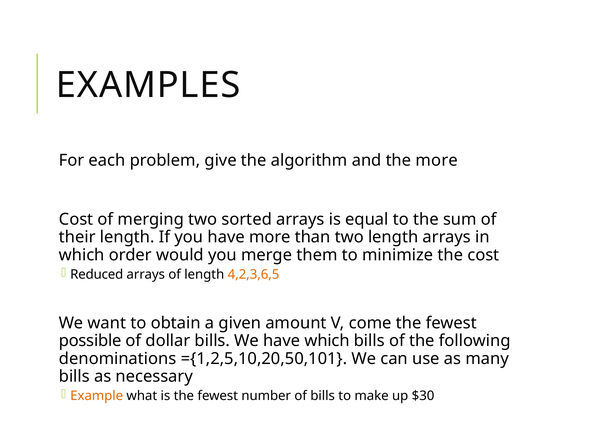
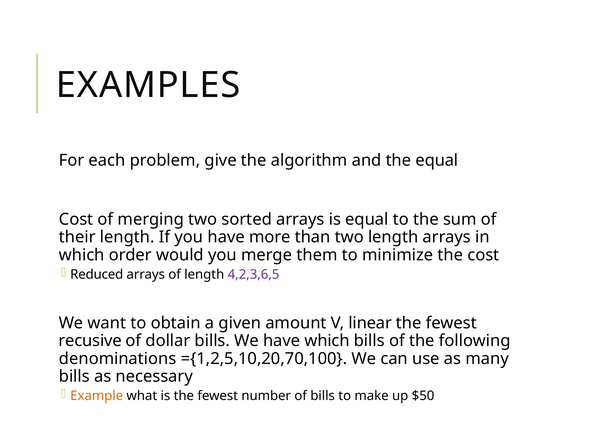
the more: more -> equal
4,2,3,6,5 colour: orange -> purple
come: come -> linear
possible: possible -> recusive
={1,2,5,10,20,50,101: ={1,2,5,10,20,50,101 -> ={1,2,5,10,20,70,100
$30: $30 -> $50
